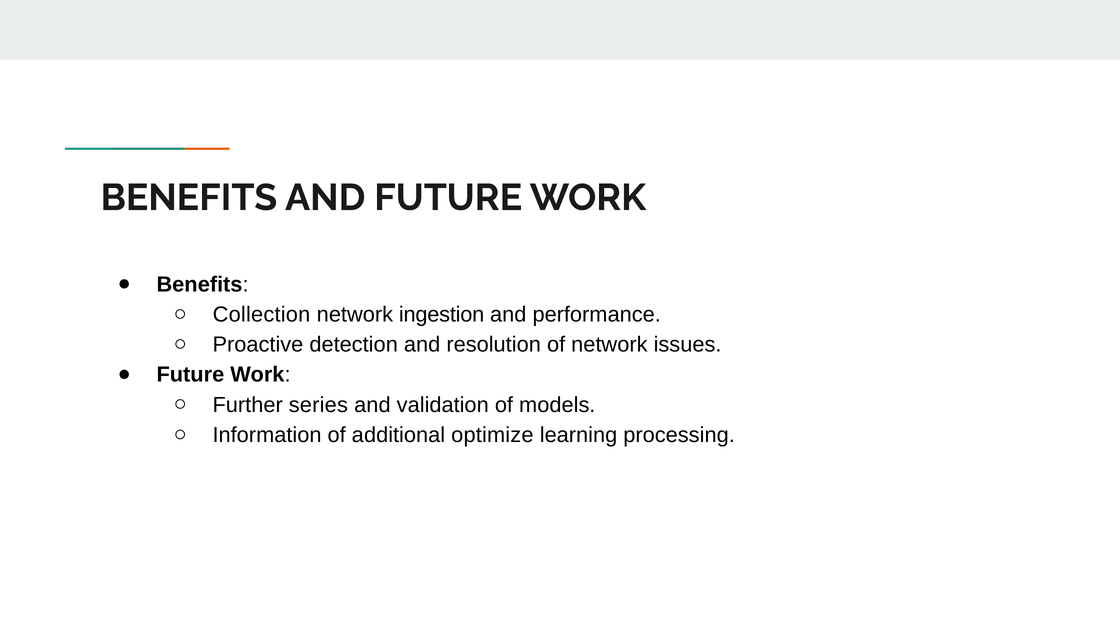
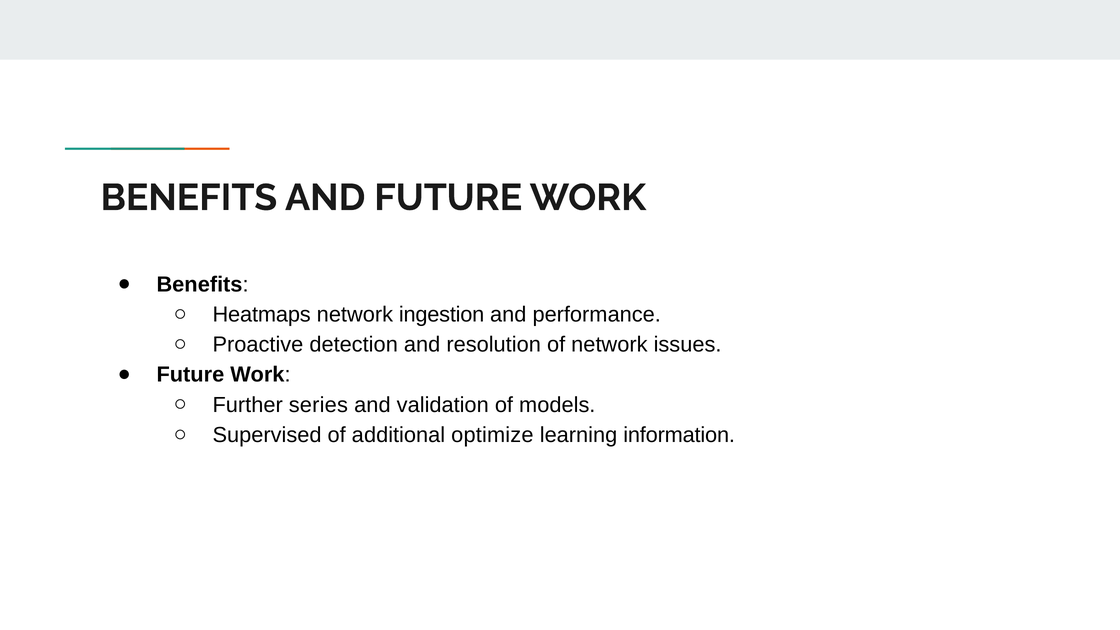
Collection: Collection -> Heatmaps
Information: Information -> Supervised
processing: processing -> information
